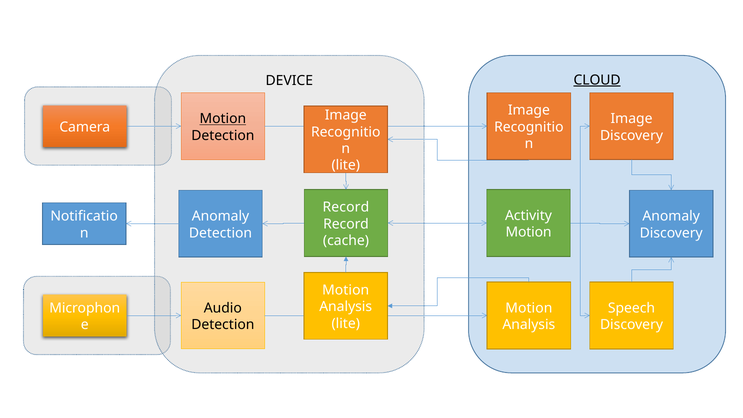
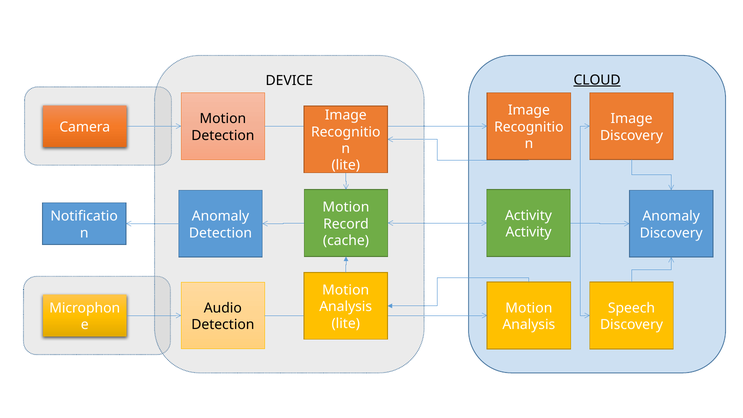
Motion at (223, 119) underline: present -> none
Record at (346, 207): Record -> Motion
Motion at (529, 232): Motion -> Activity
